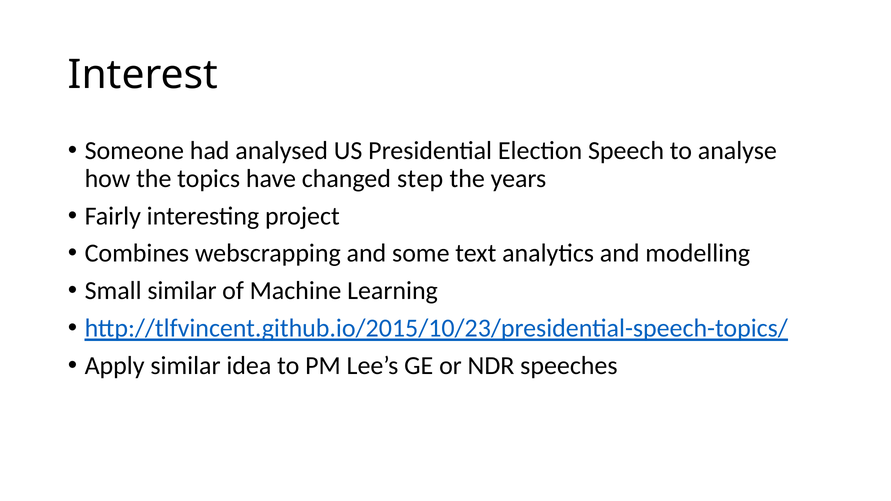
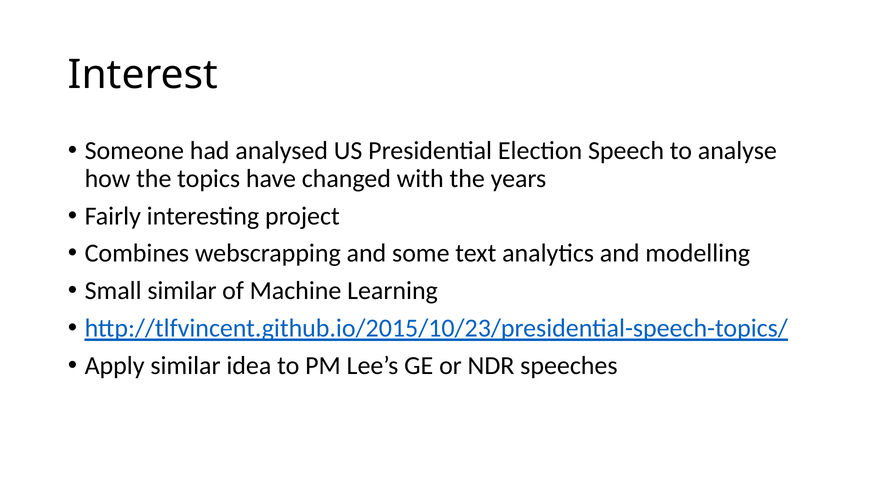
step: step -> with
